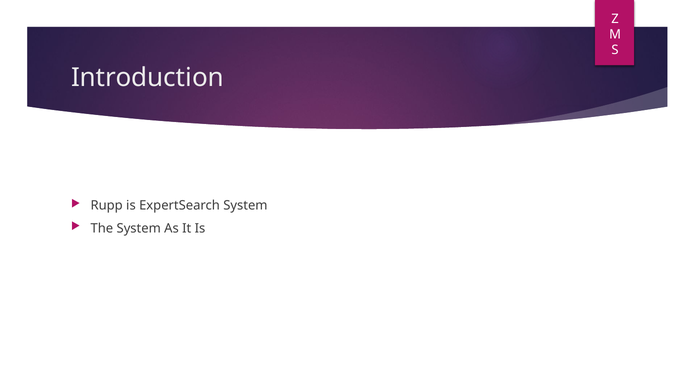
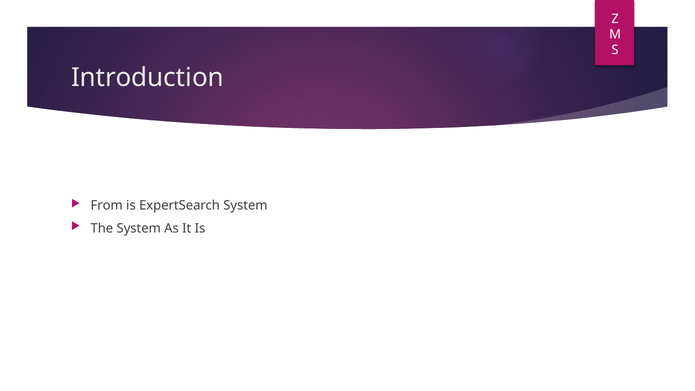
Rupp: Rupp -> From
